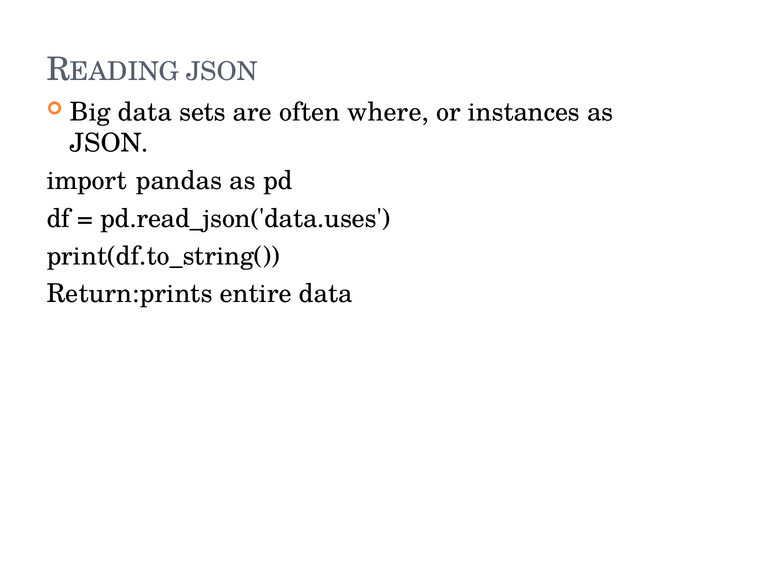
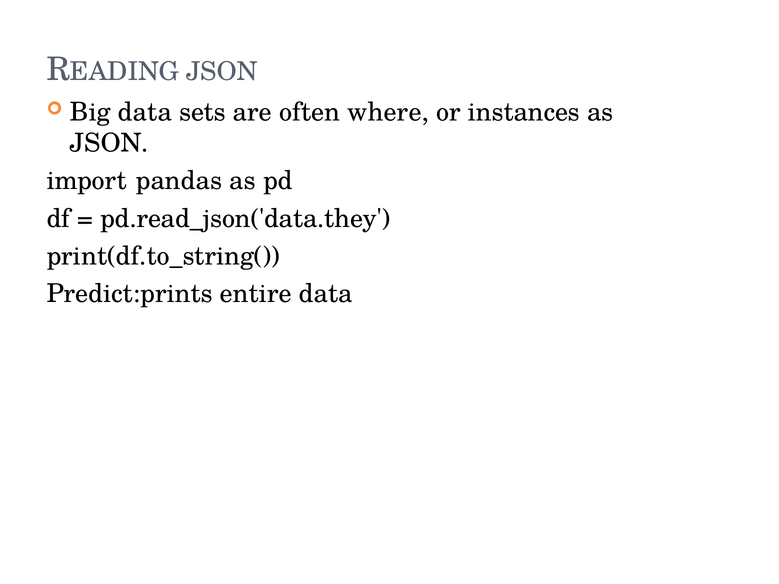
pd.read_json('data.uses: pd.read_json('data.uses -> pd.read_json('data.they
Return:prints: Return:prints -> Predict:prints
